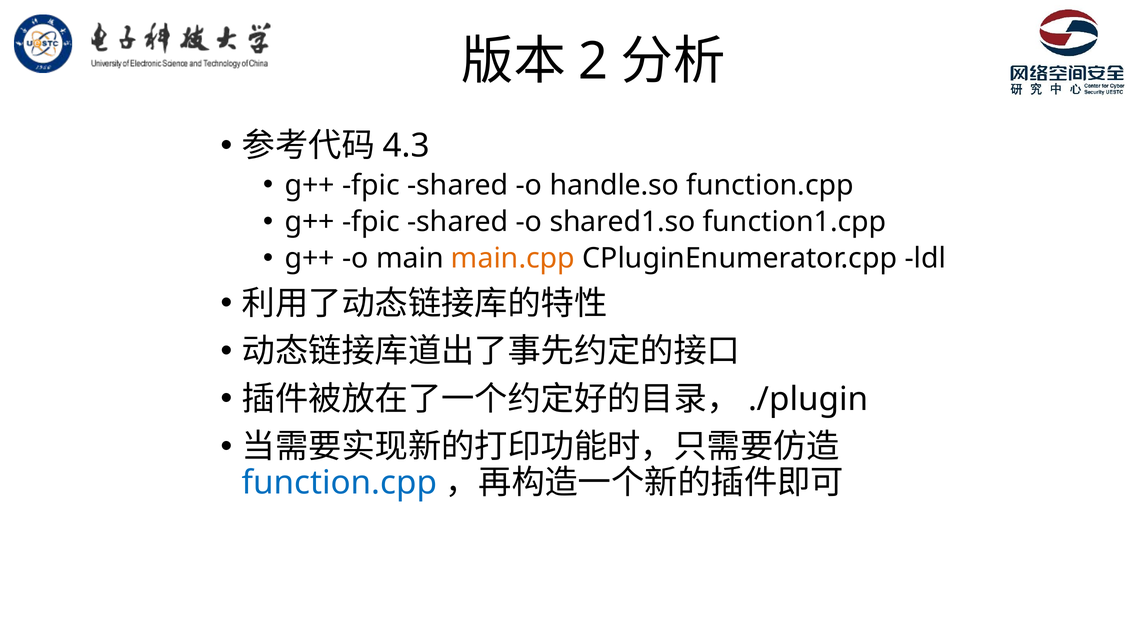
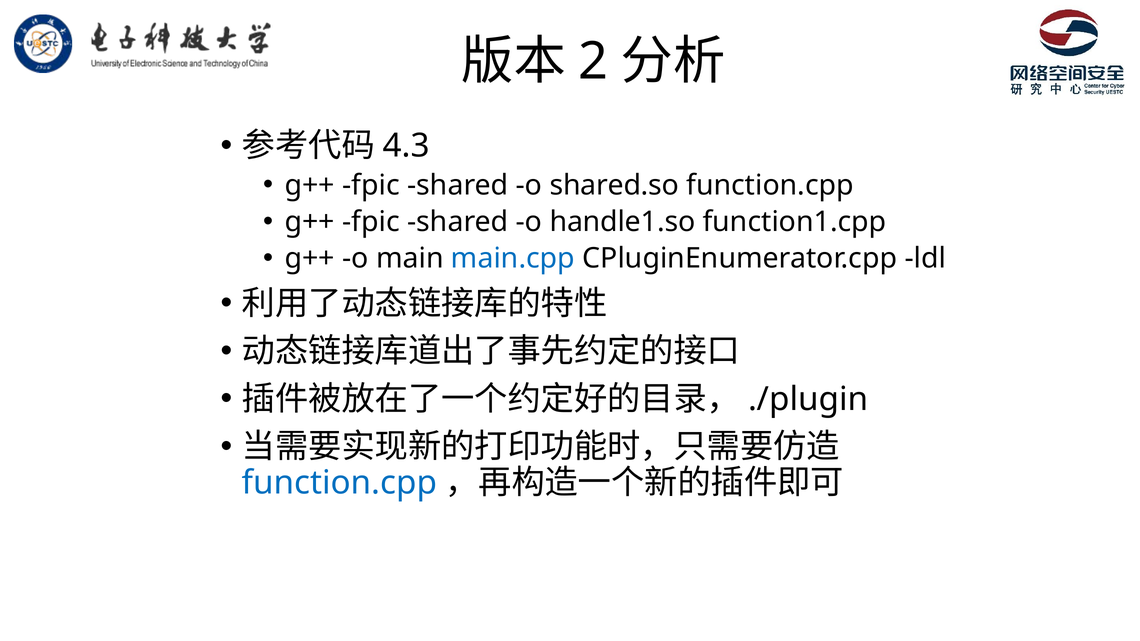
handle.so: handle.so -> shared.so
shared1.so: shared1.so -> handle1.so
main.cpp colour: orange -> blue
